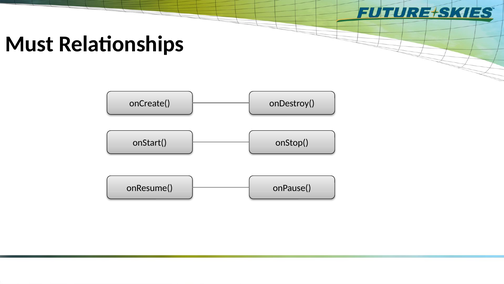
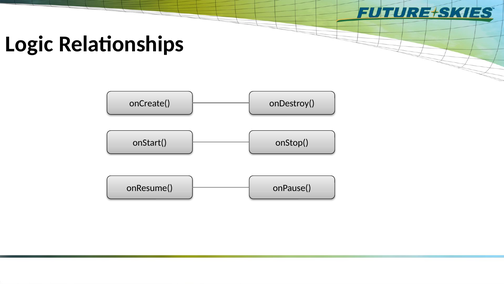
Must: Must -> Logic
